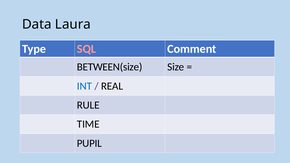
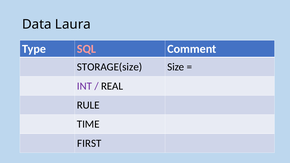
BETWEEN(size: BETWEEN(size -> STORAGE(size
INT colour: blue -> purple
PUPIL: PUPIL -> FIRST
